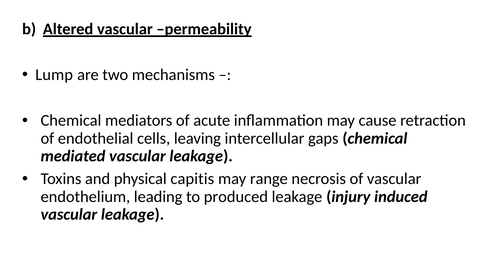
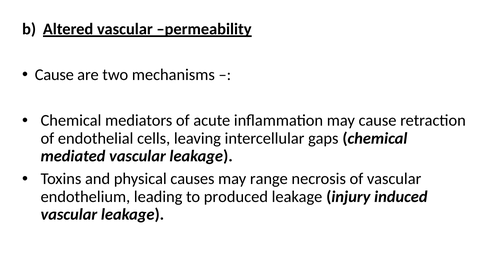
Lump at (54, 75): Lump -> Cause
capitis: capitis -> causes
